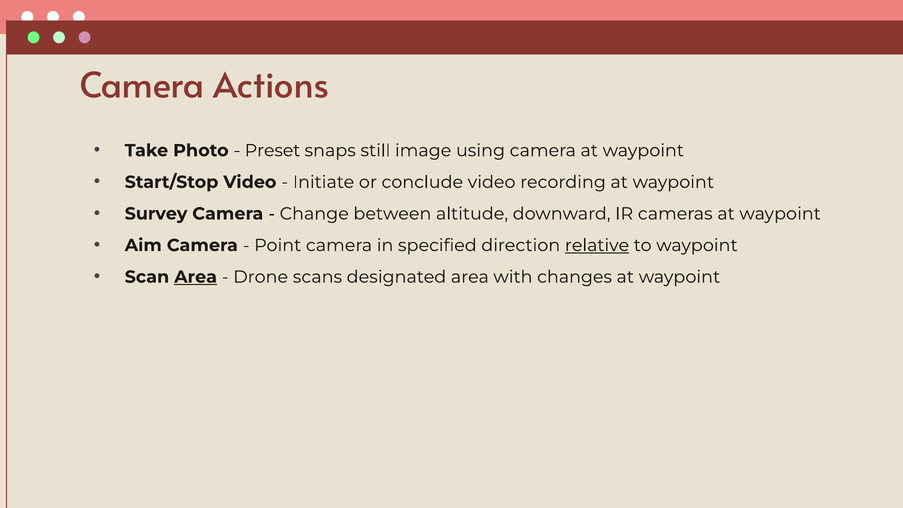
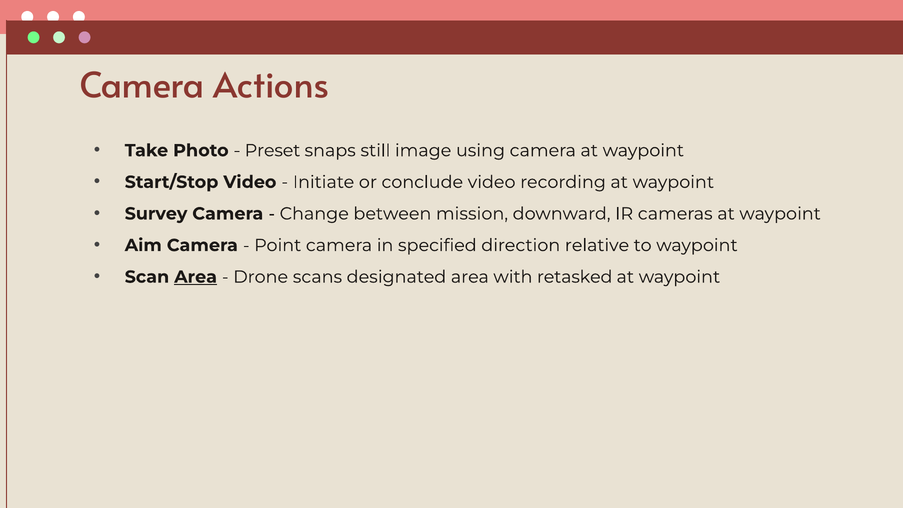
altitude: altitude -> mission
relative underline: present -> none
changes: changes -> retasked
